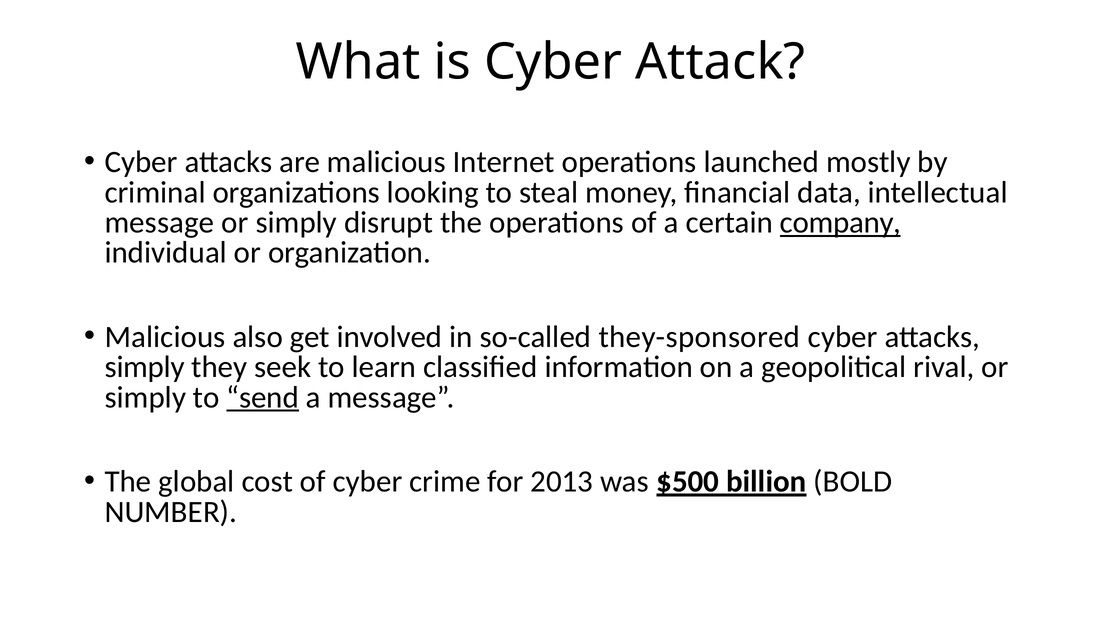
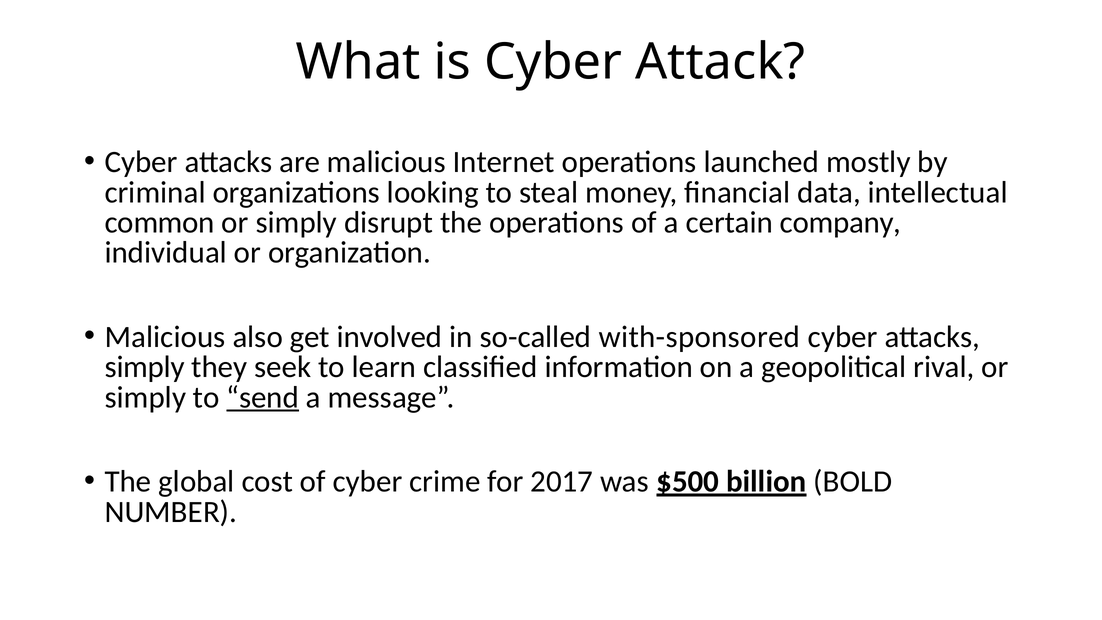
message at (160, 222): message -> common
company underline: present -> none
they-sponsored: they-sponsored -> with-sponsored
2013: 2013 -> 2017
